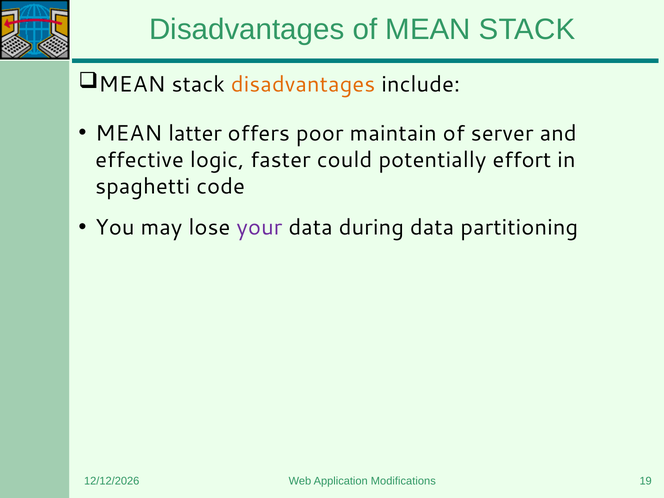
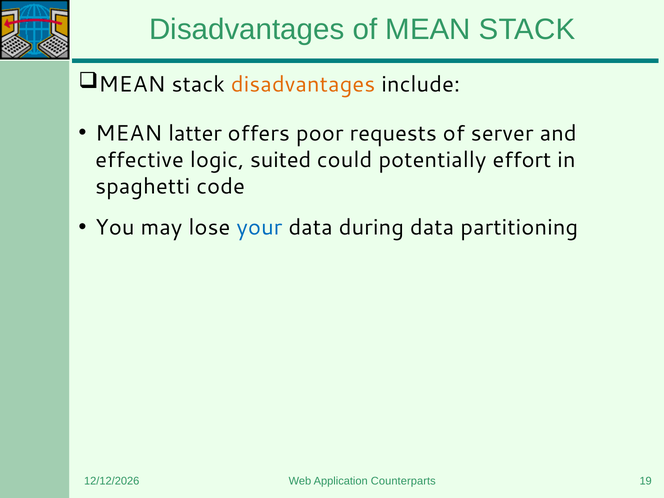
maintain: maintain -> requests
faster: faster -> suited
your colour: purple -> blue
Modifications: Modifications -> Counterparts
